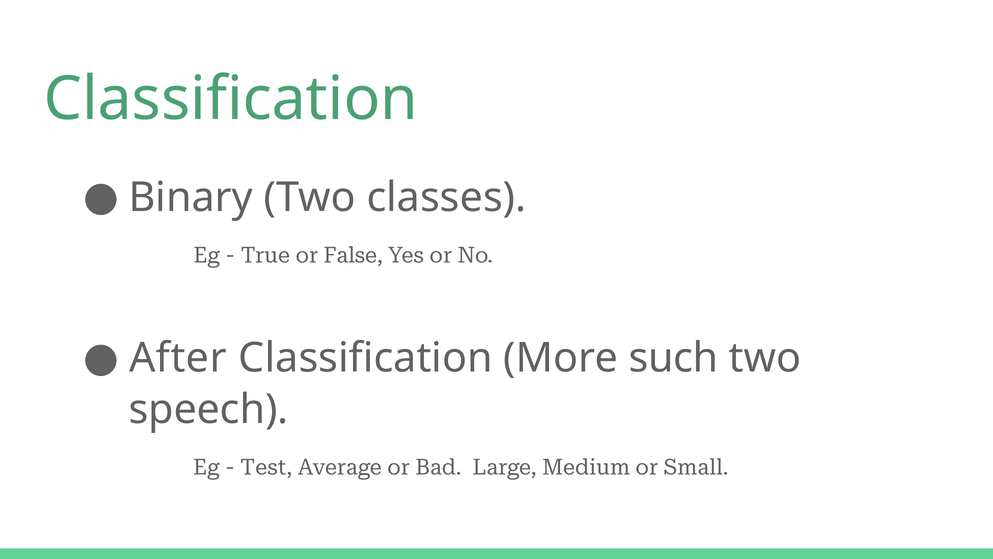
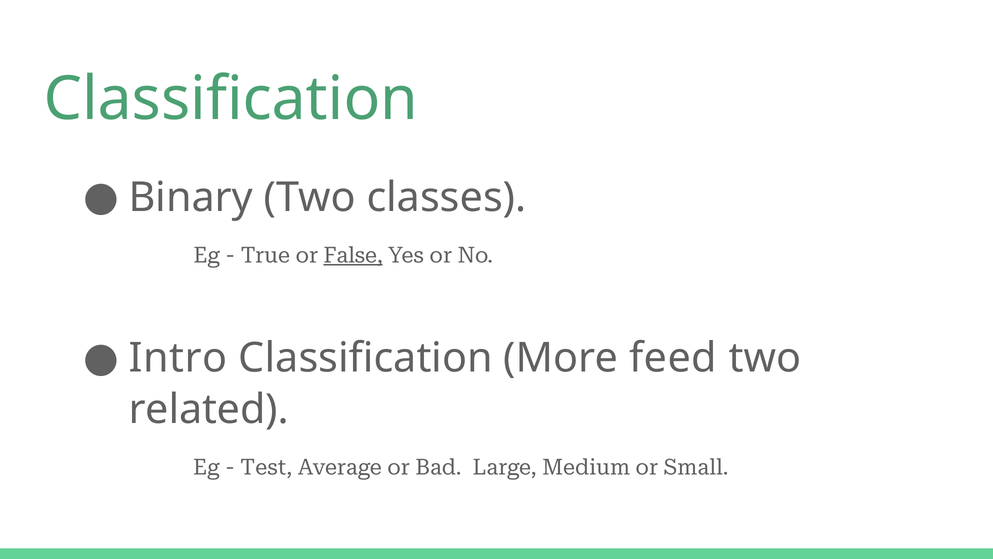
False underline: none -> present
After: After -> Intro
such: such -> feed
speech: speech -> related
